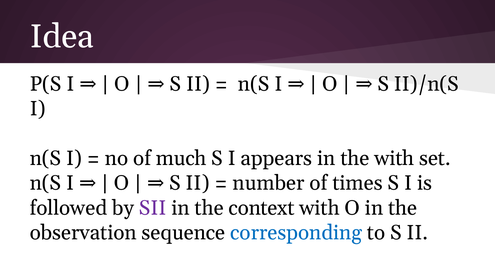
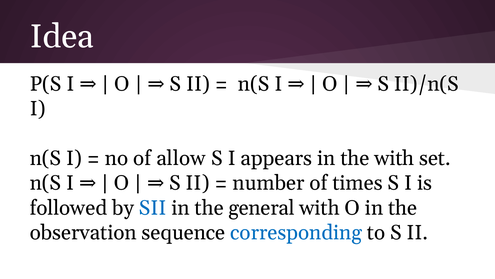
much: much -> allow
SII colour: purple -> blue
context: context -> general
